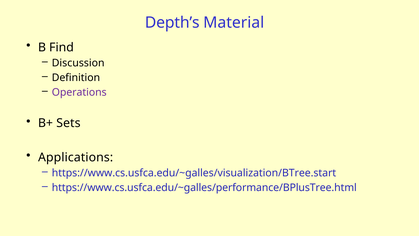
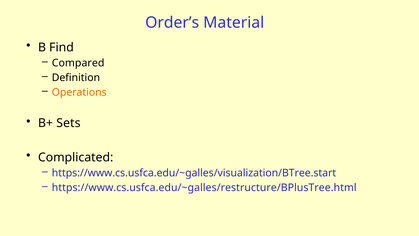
Depth’s: Depth’s -> Order’s
Discussion: Discussion -> Compared
Operations colour: purple -> orange
Applications: Applications -> Complicated
https://www.cs.usfca.edu/~galles/performance/BPlusTree.html: https://www.cs.usfca.edu/~galles/performance/BPlusTree.html -> https://www.cs.usfca.edu/~galles/restructure/BPlusTree.html
